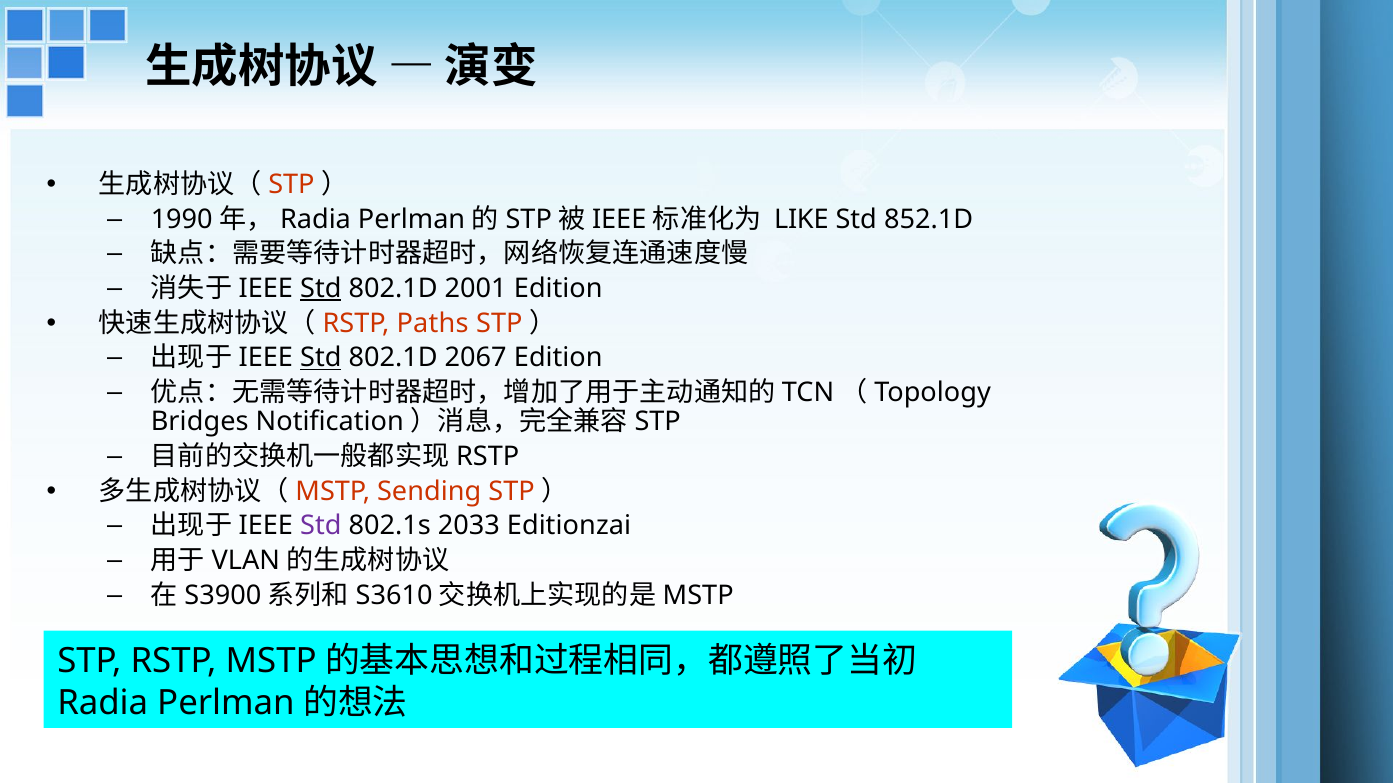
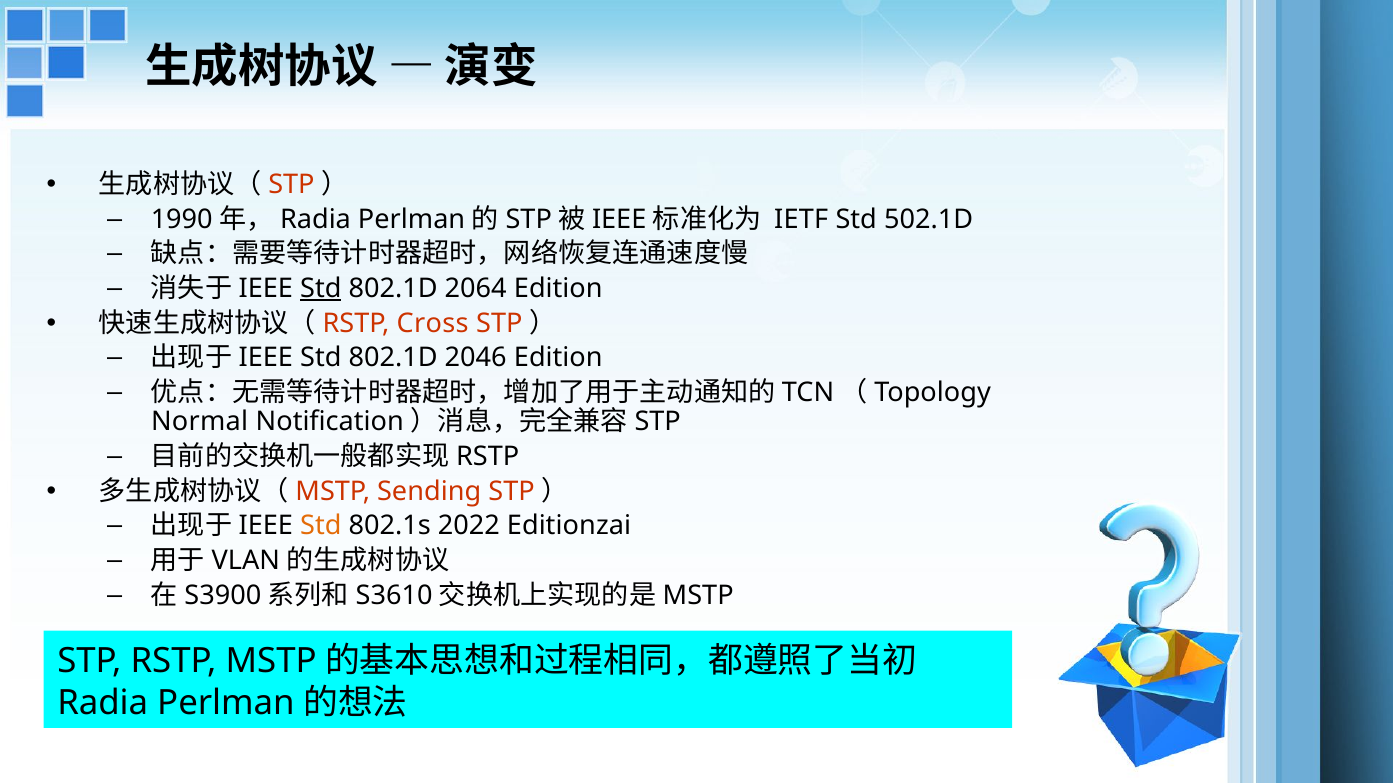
LIKE: LIKE -> IETF
852.1D: 852.1D -> 502.1D
2001: 2001 -> 2064
Paths: Paths -> Cross
Std at (321, 358) underline: present -> none
2067: 2067 -> 2046
Bridges: Bridges -> Normal
Std at (321, 526) colour: purple -> orange
2033: 2033 -> 2022
